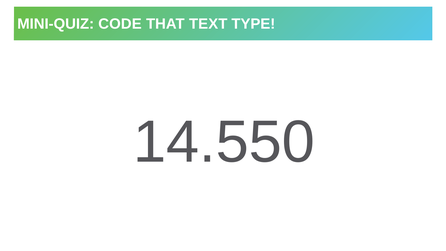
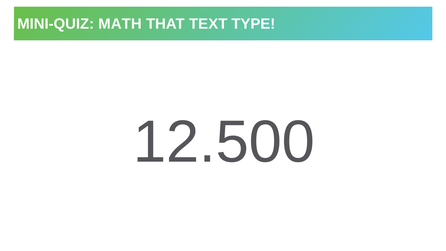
CODE: CODE -> MATH
14.550: 14.550 -> 12.500
